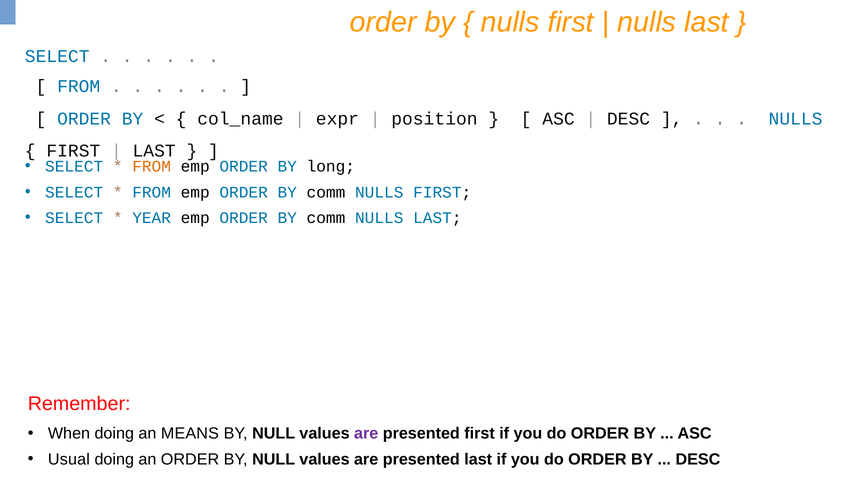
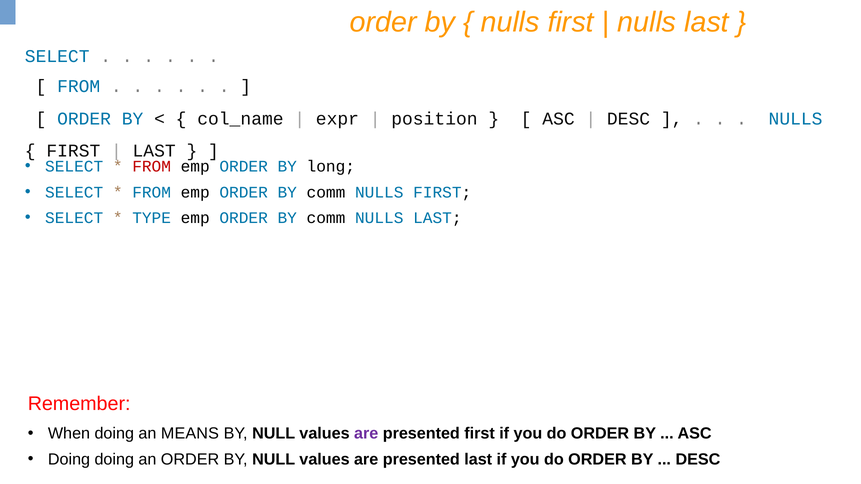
FROM at (152, 167) colour: orange -> red
YEAR: YEAR -> TYPE
Usual at (69, 460): Usual -> Doing
